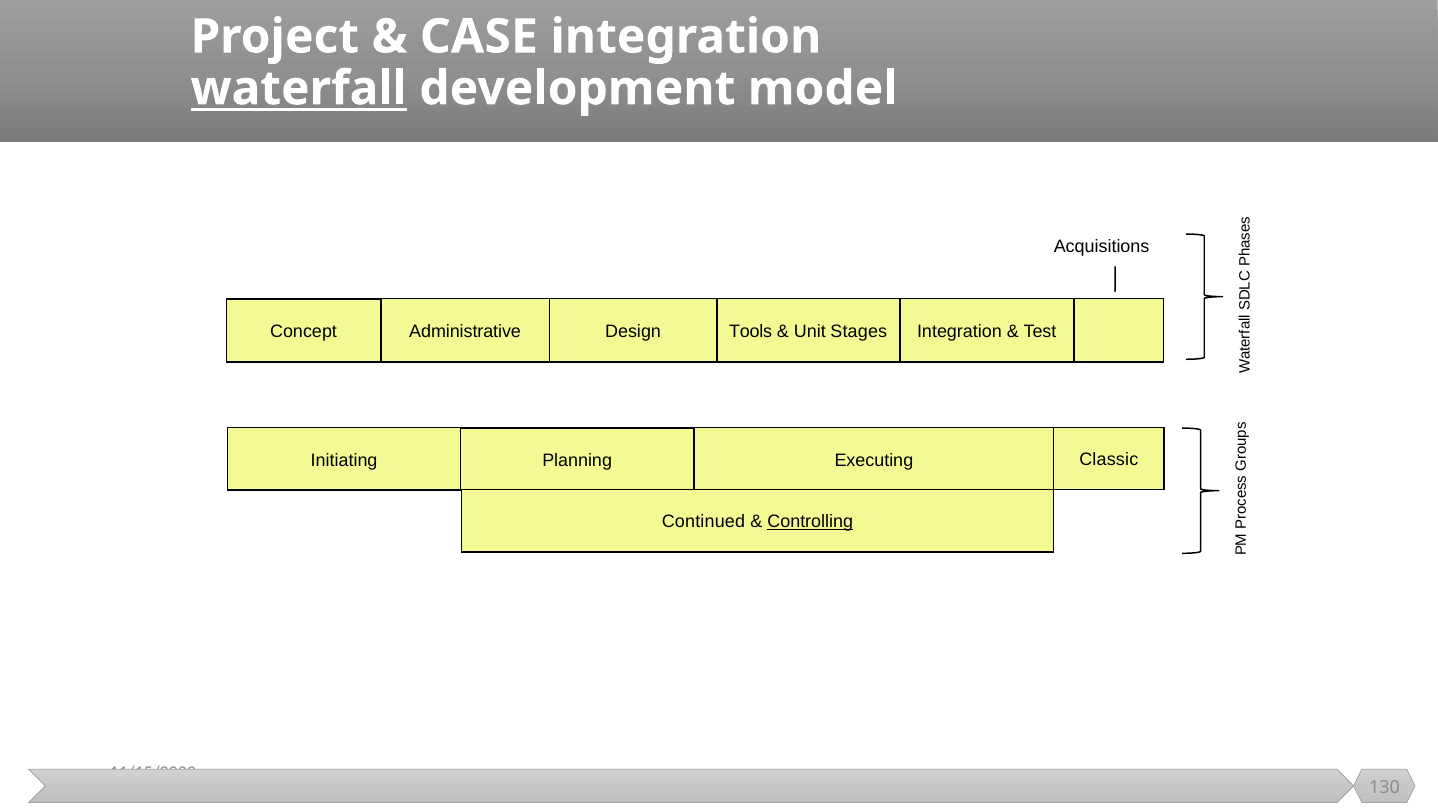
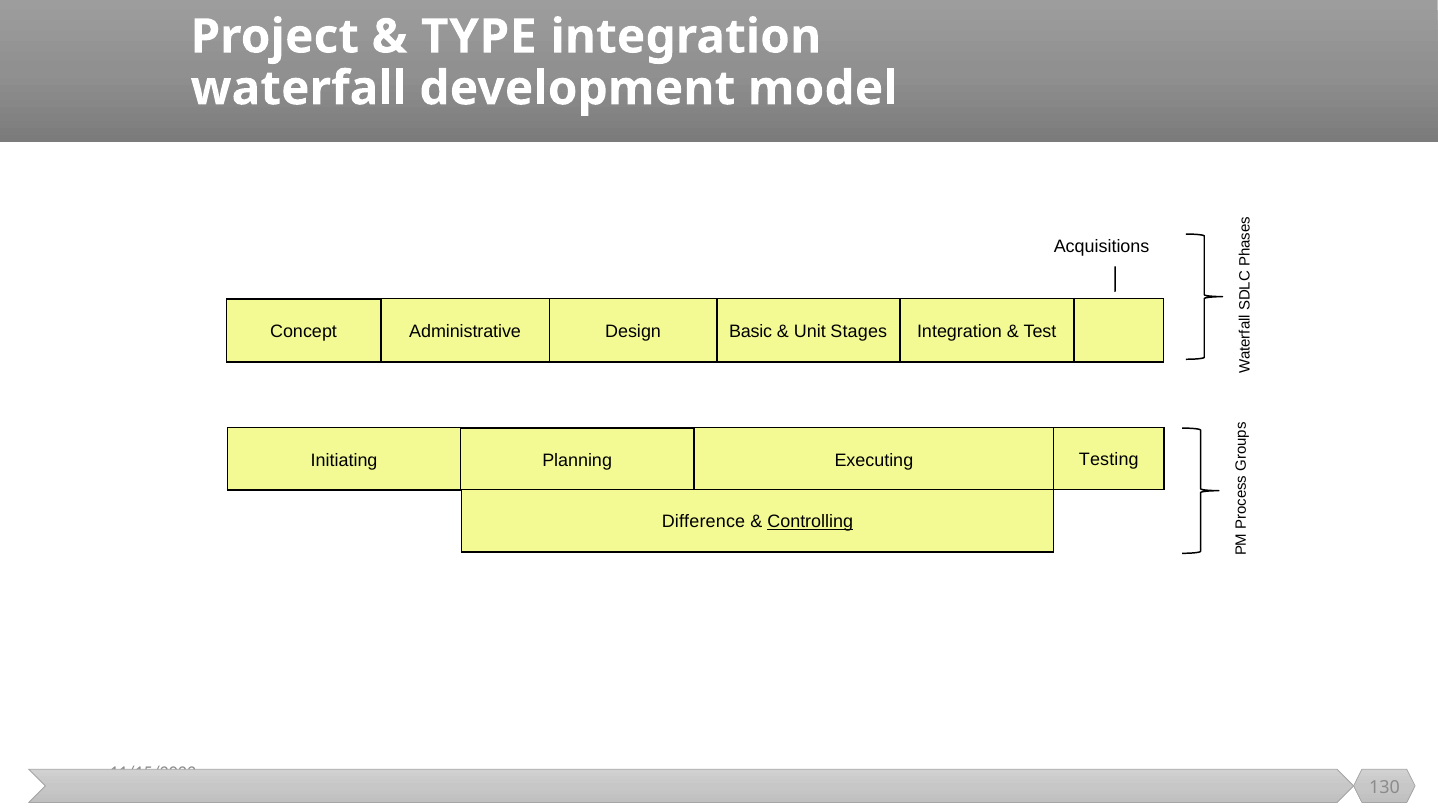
CASE: CASE -> TYPE
waterfall underline: present -> none
Tools: Tools -> Basic
Classic: Classic -> Testing
Continued: Continued -> Difference
